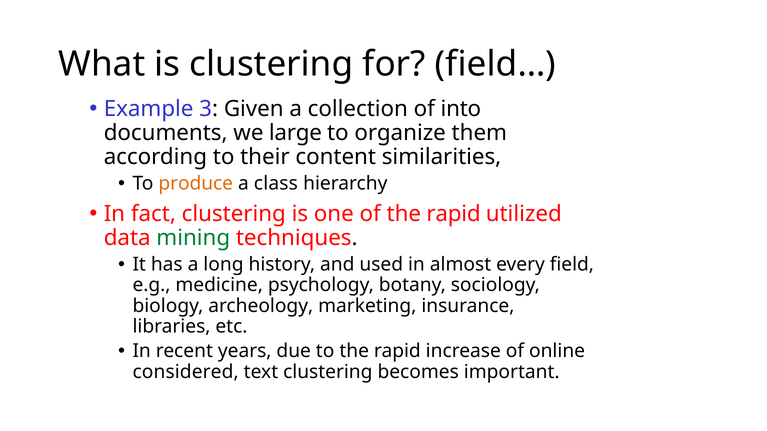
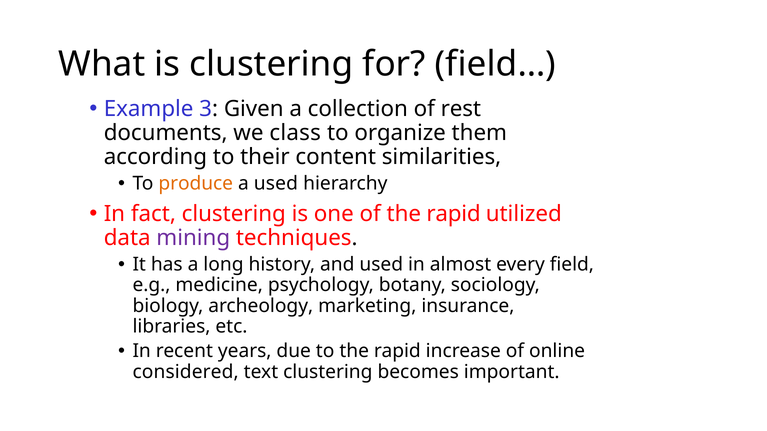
into: into -> rest
large: large -> class
a class: class -> used
mining colour: green -> purple
